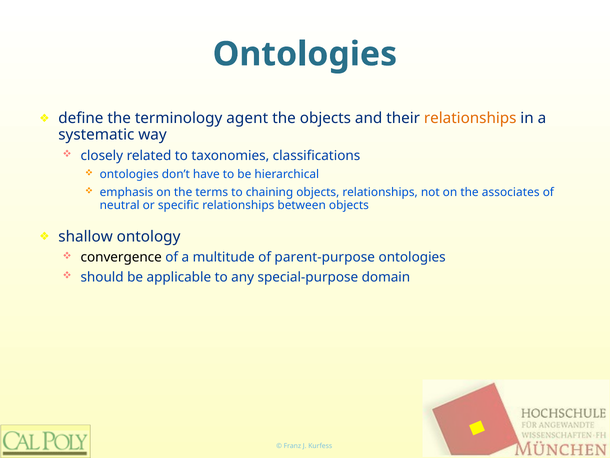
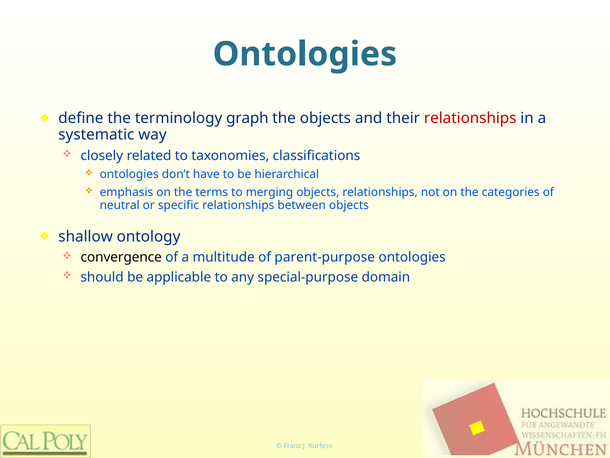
agent: agent -> graph
relationships at (470, 118) colour: orange -> red
chaining: chaining -> merging
associates: associates -> categories
